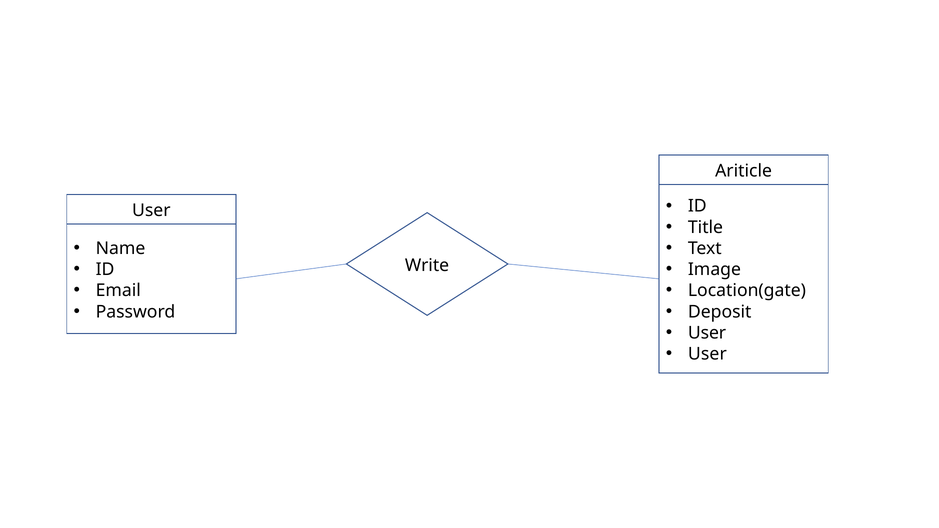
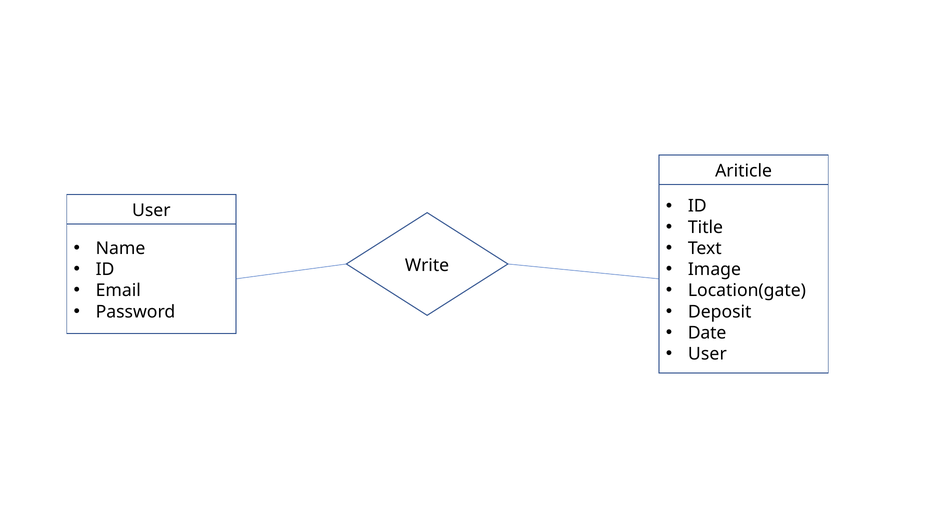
User at (707, 333): User -> Date
